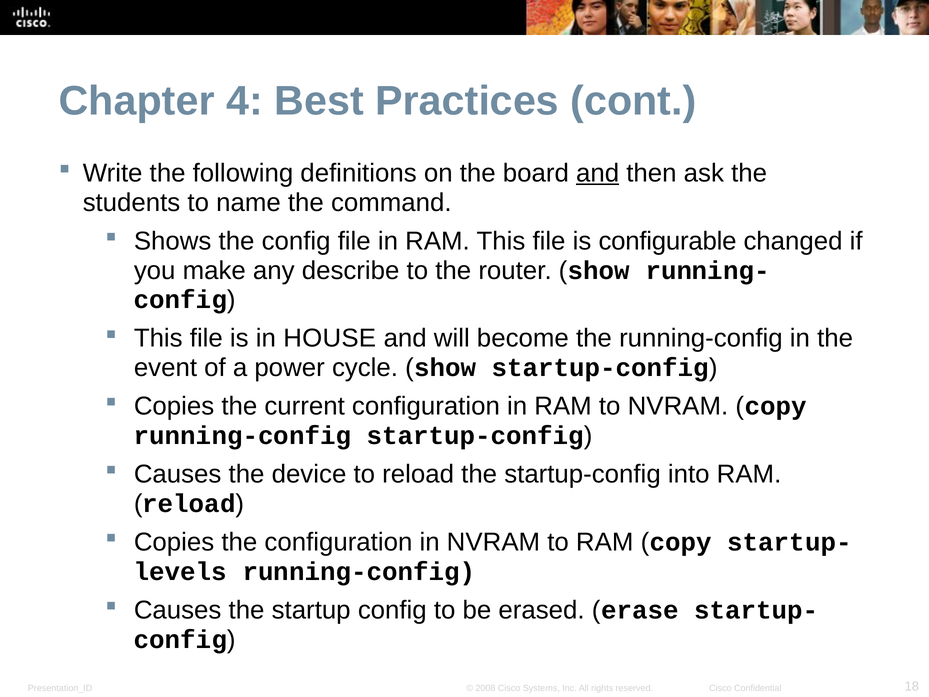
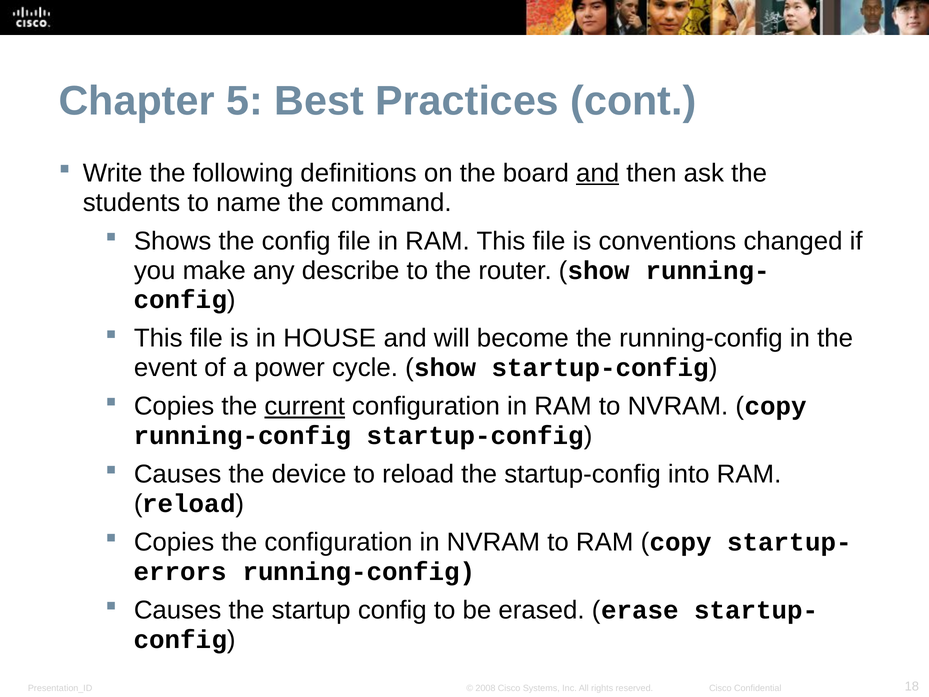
4: 4 -> 5
configurable: configurable -> conventions
current underline: none -> present
levels: levels -> errors
